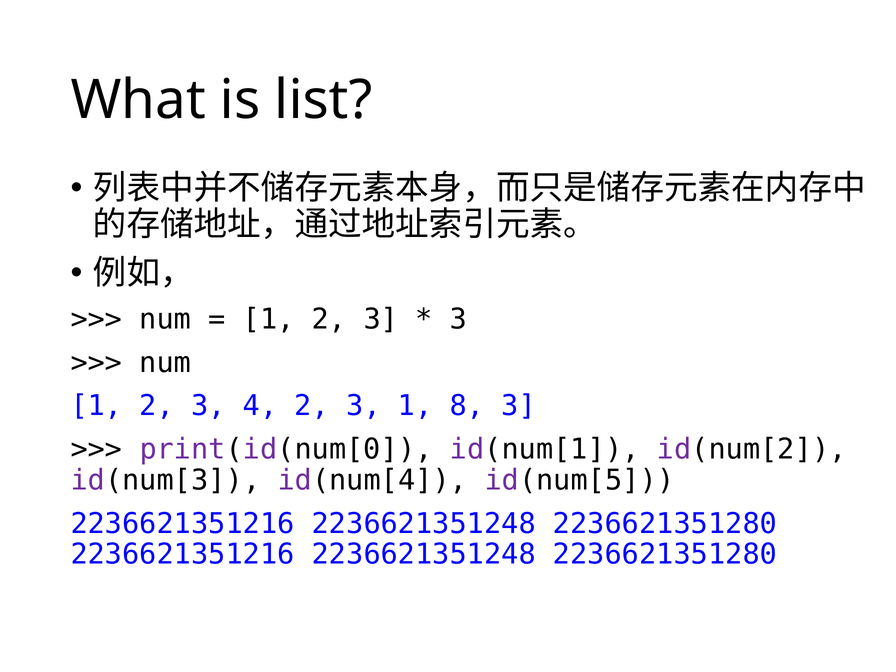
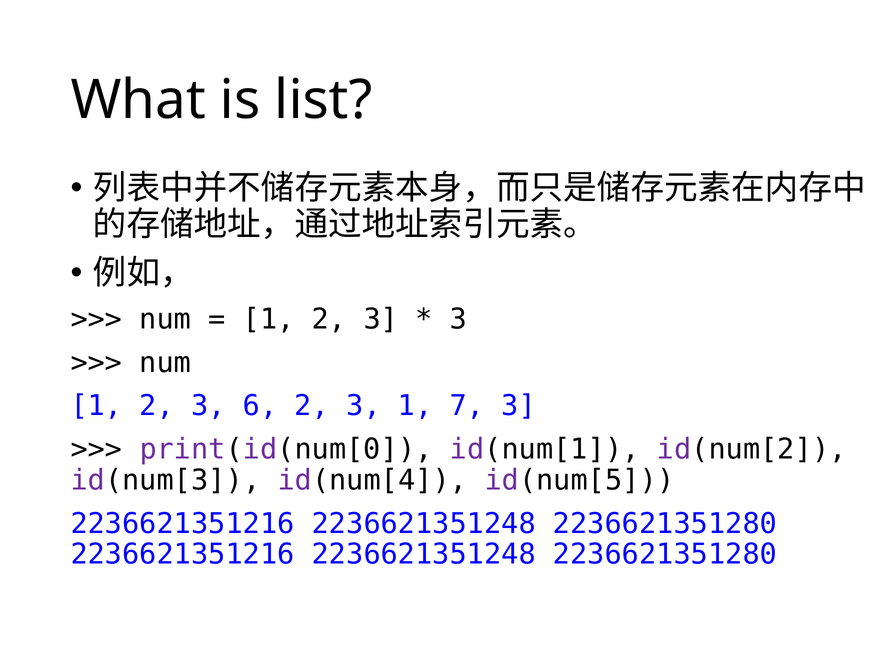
4: 4 -> 6
8: 8 -> 7
